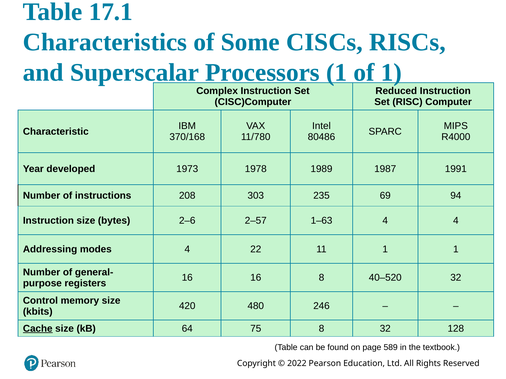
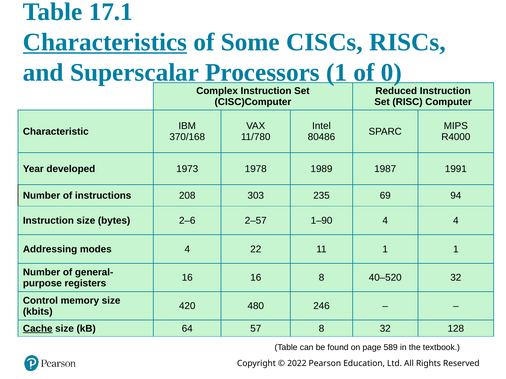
Characteristics underline: none -> present
of 1: 1 -> 0
1–63: 1–63 -> 1–90
75: 75 -> 57
